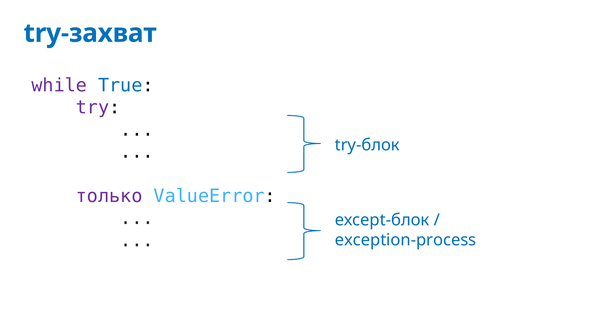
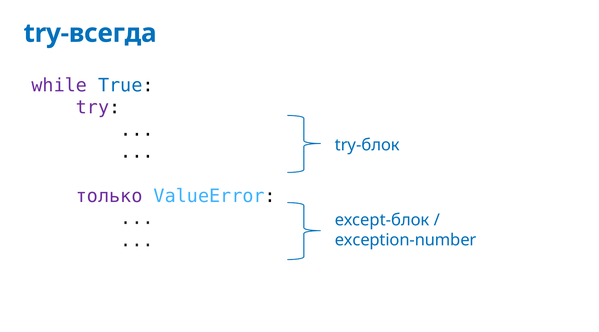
try-захват: try-захват -> try-всегда
exception-process: exception-process -> exception-number
